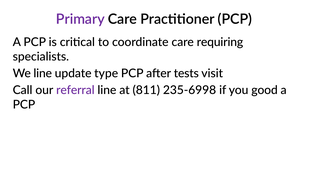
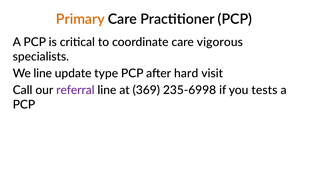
Primary colour: purple -> orange
requiring: requiring -> vigorous
tests: tests -> hard
811: 811 -> 369
good: good -> tests
